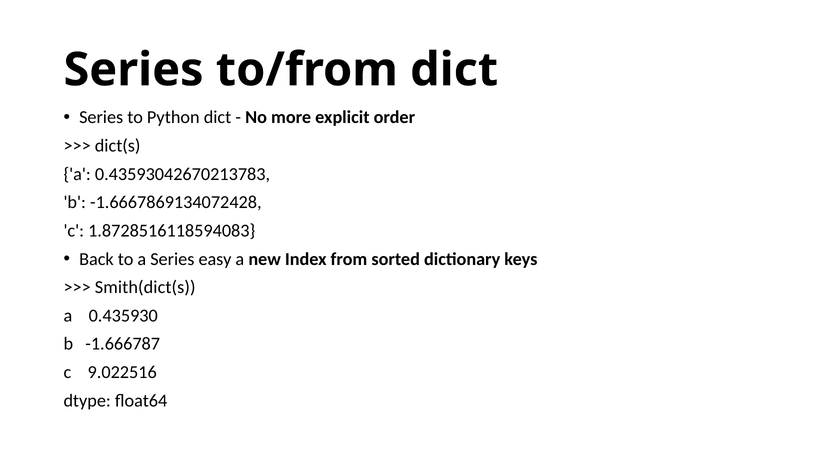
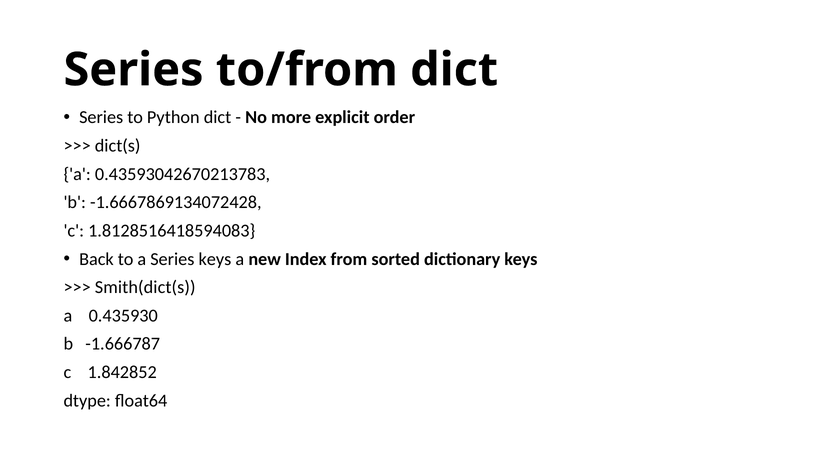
1.8728516118594083: 1.8728516118594083 -> 1.8128516418594083
Series easy: easy -> keys
9.022516: 9.022516 -> 1.842852
